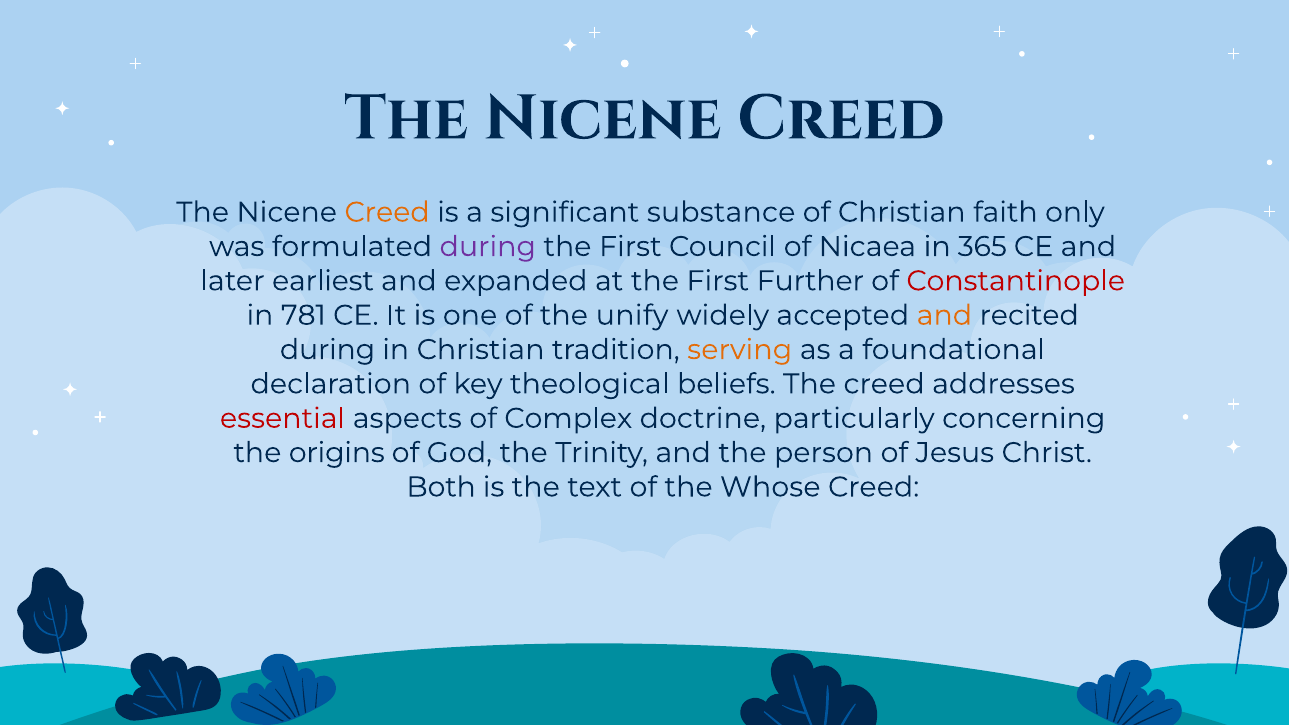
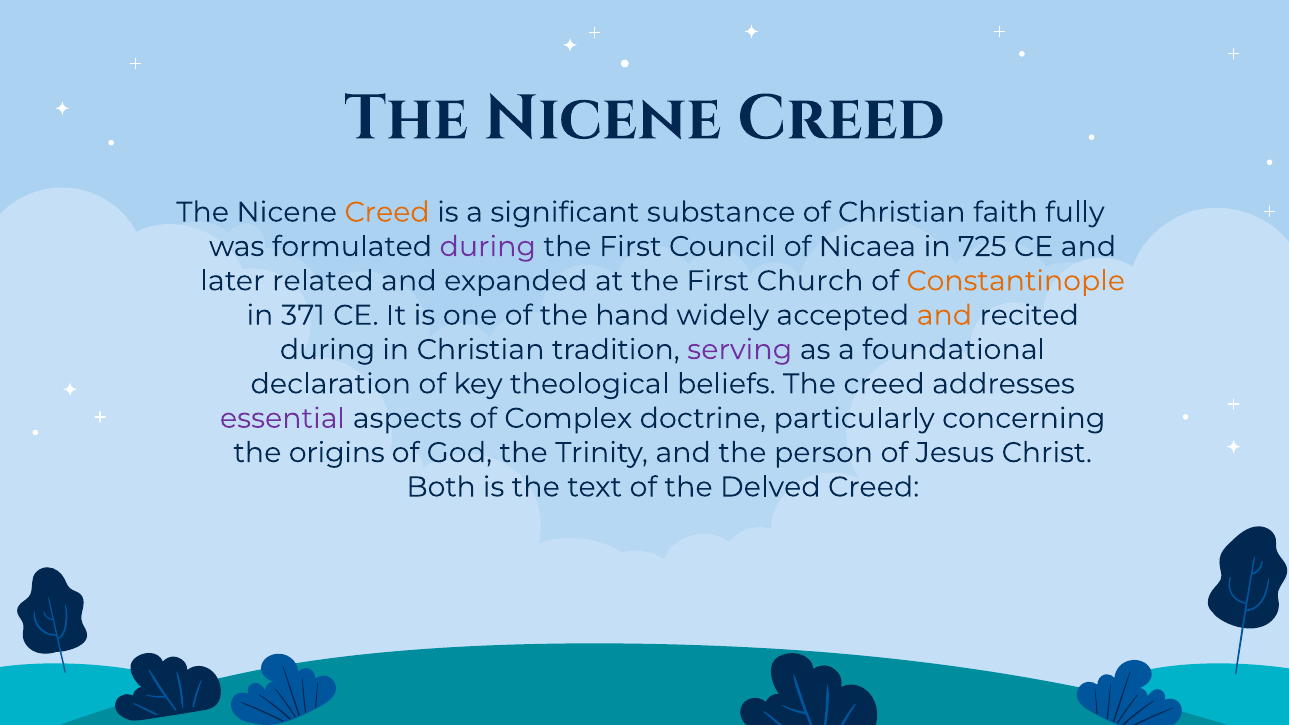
only: only -> fully
365: 365 -> 725
earliest: earliest -> related
Further: Further -> Church
Constantinople colour: red -> orange
781: 781 -> 371
unify: unify -> hand
serving colour: orange -> purple
essential colour: red -> purple
Whose: Whose -> Delved
